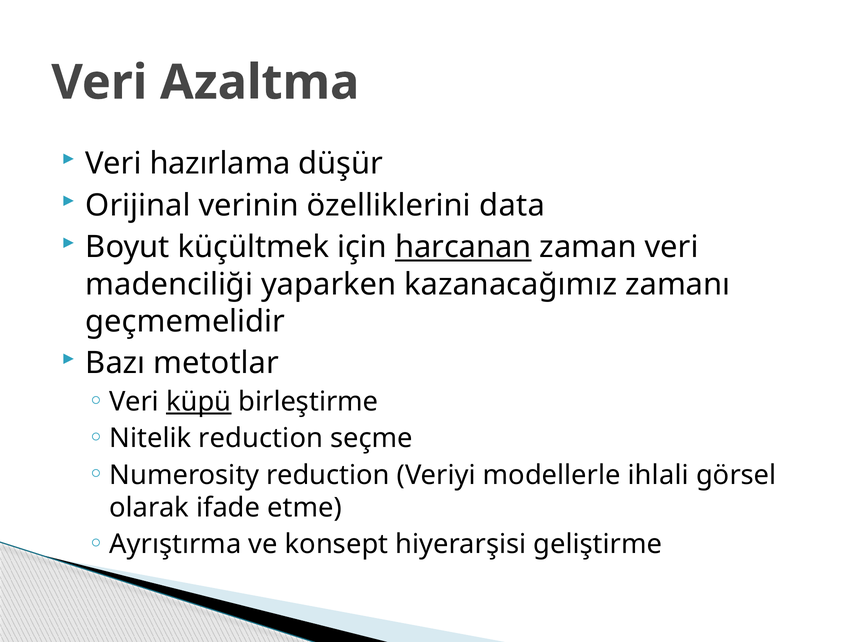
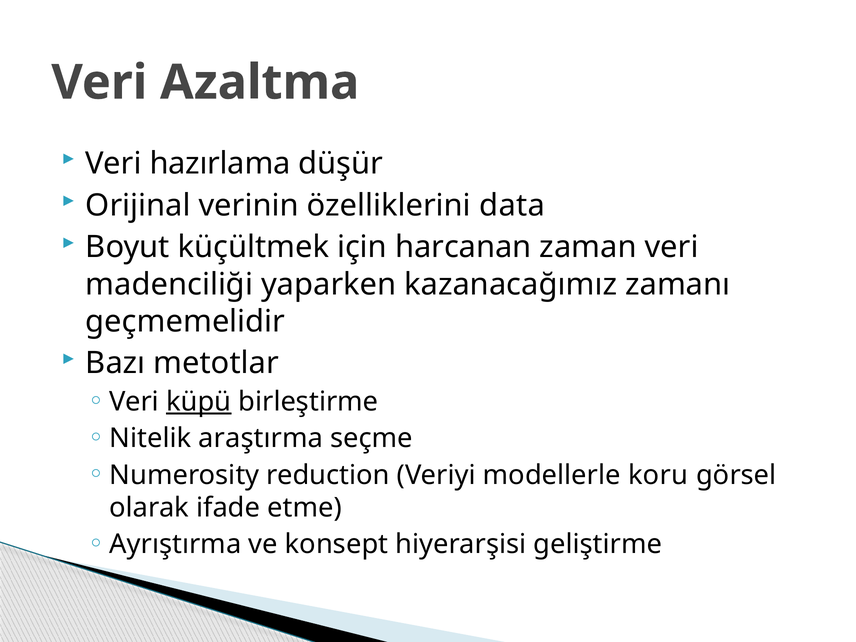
harcanan underline: present -> none
Nitelik reduction: reduction -> araştırma
ihlali: ihlali -> koru
